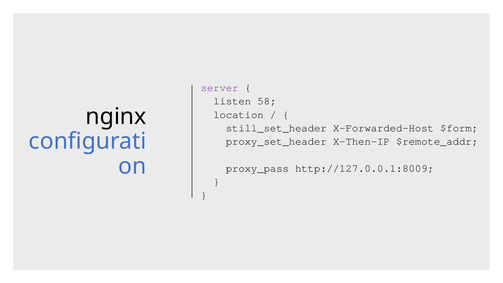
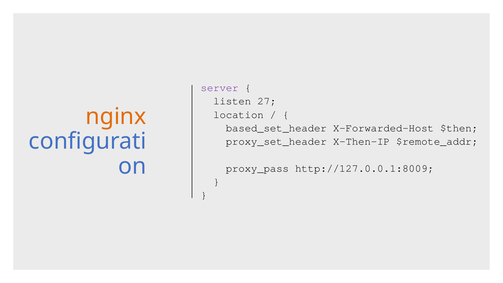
58: 58 -> 27
nginx colour: black -> orange
still_set_header: still_set_header -> based_set_header
$form: $form -> $then
